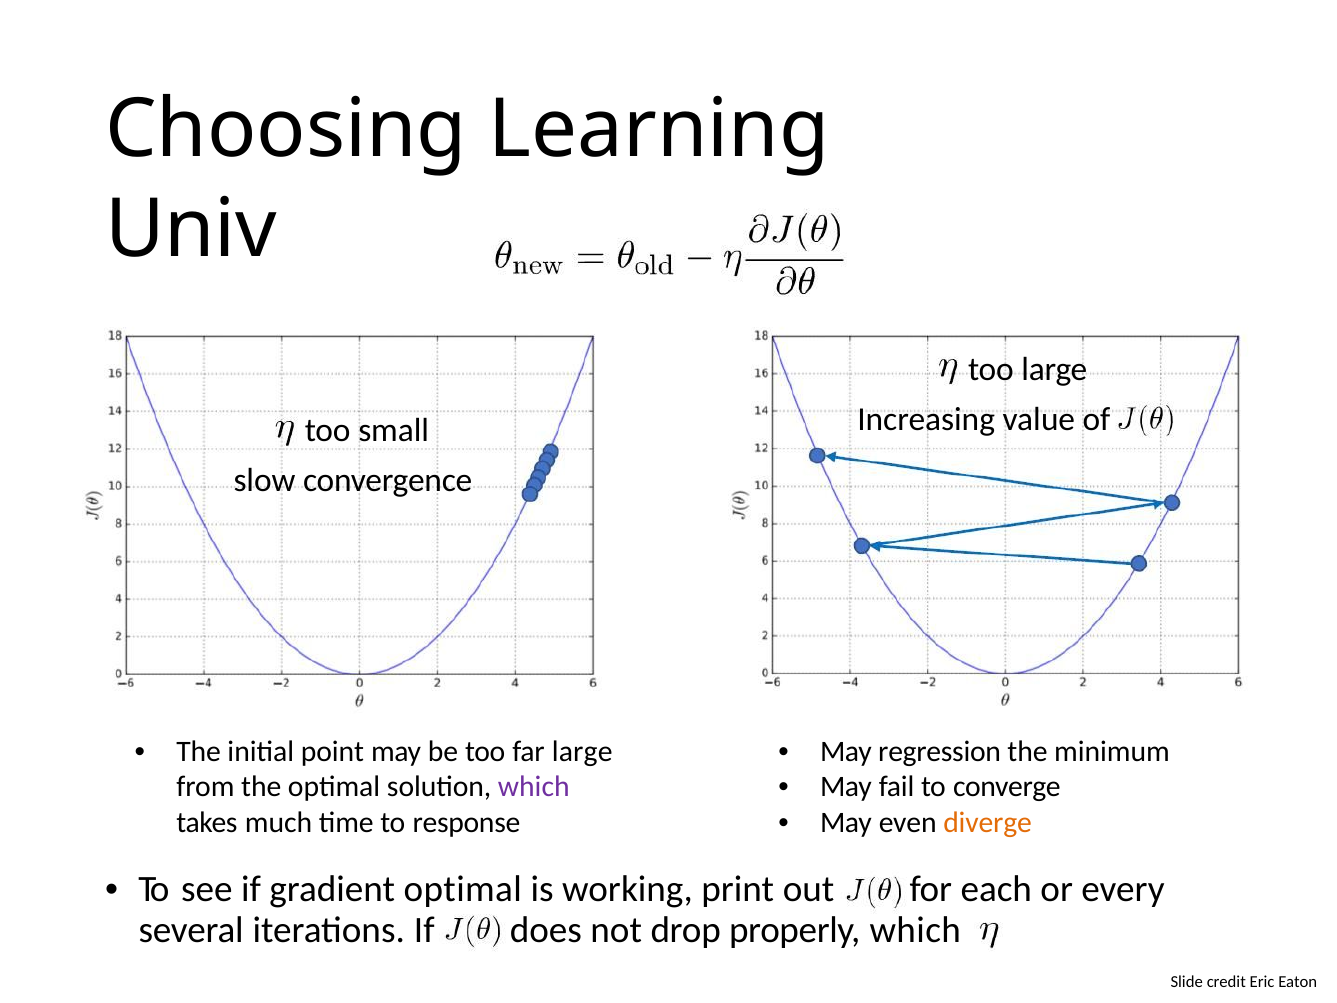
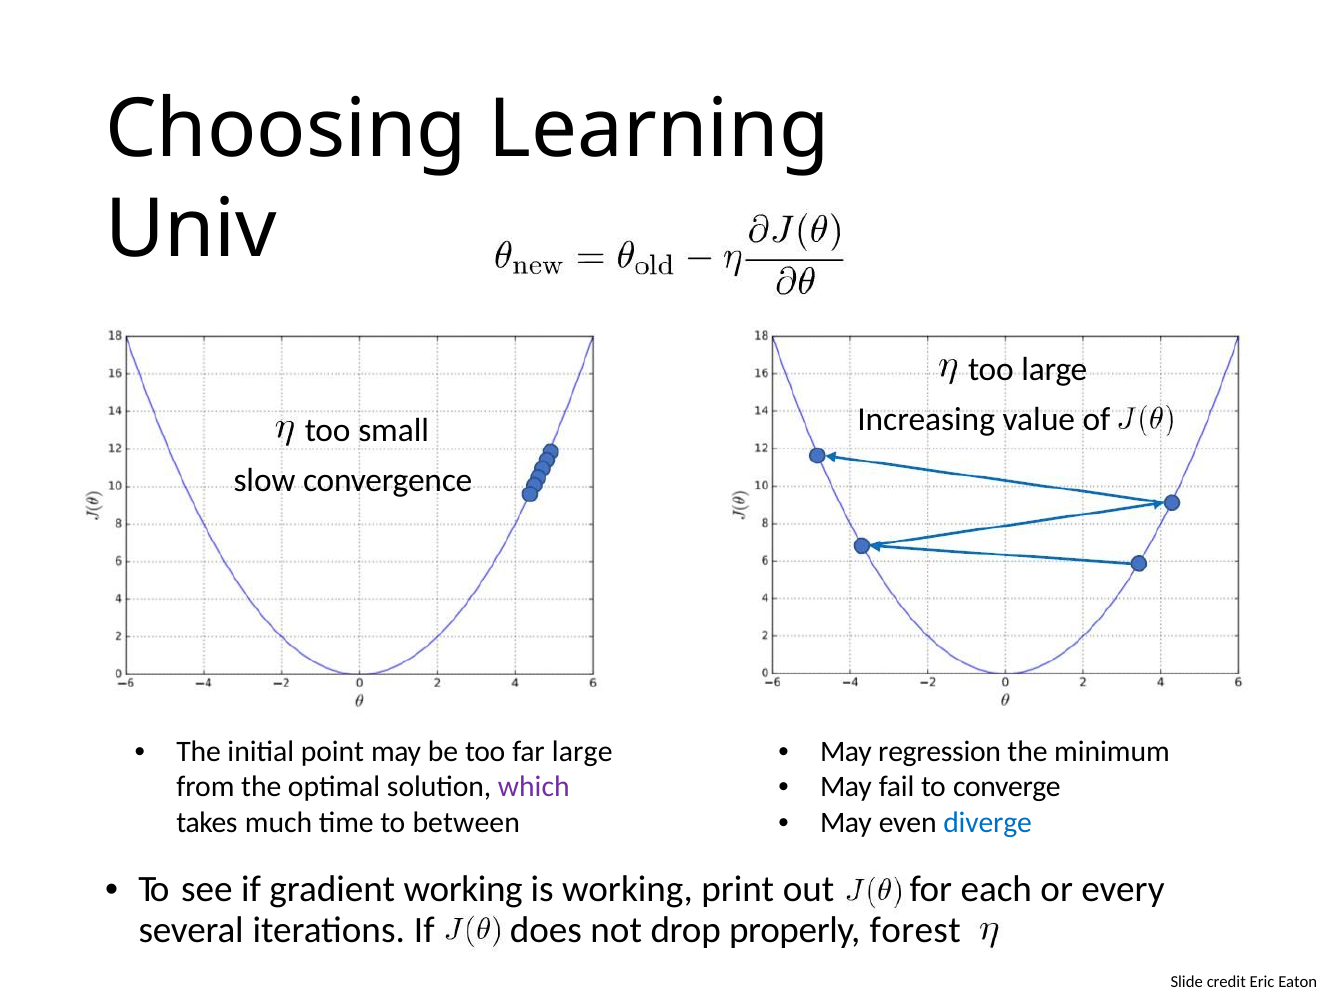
diverge colour: orange -> blue
response: response -> between
gradient optimal: optimal -> working
properly which: which -> forest
